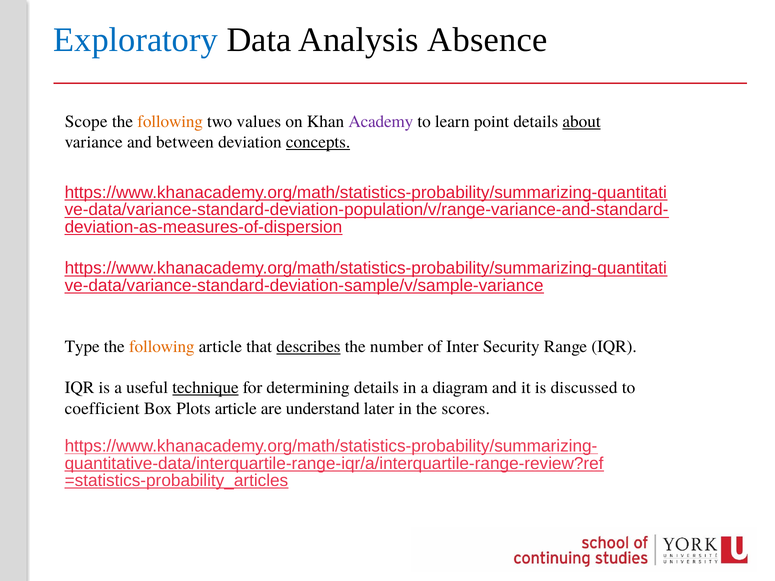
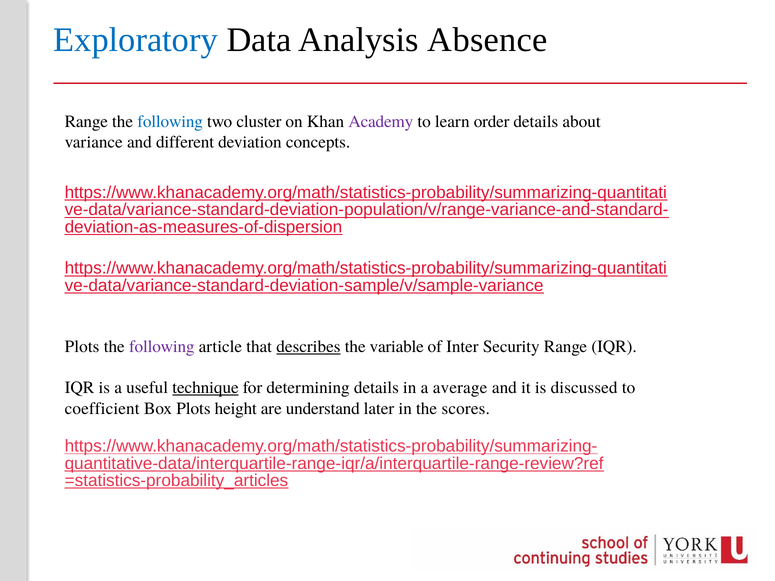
Scope at (86, 121): Scope -> Range
following at (170, 121) colour: orange -> blue
values: values -> cluster
point: point -> order
about underline: present -> none
between: between -> different
concepts underline: present -> none
Type at (82, 347): Type -> Plots
following at (162, 347) colour: orange -> purple
number: number -> variable
diagram: diagram -> average
Plots article: article -> height
